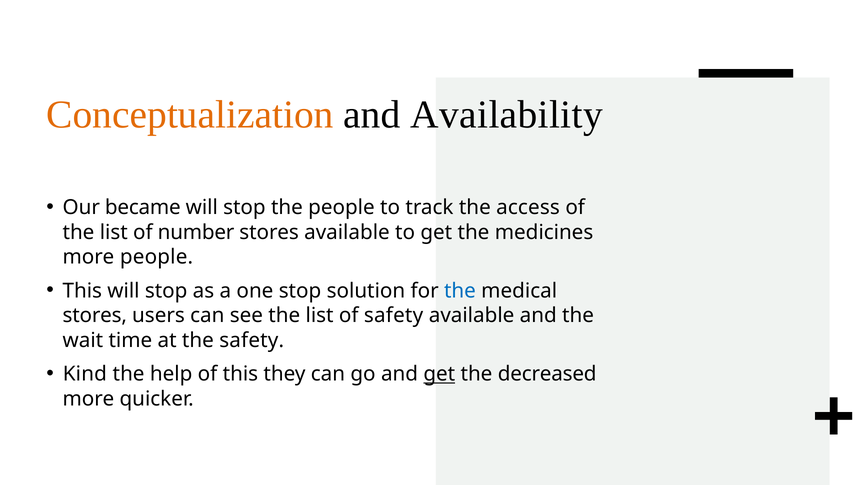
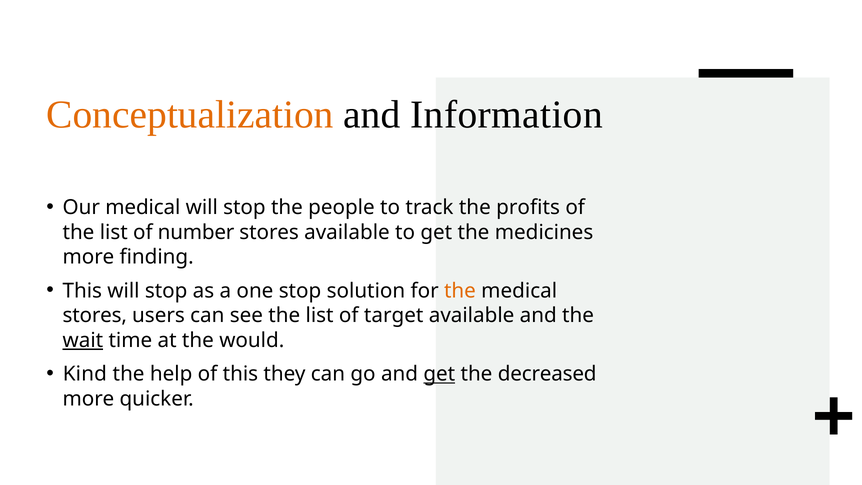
Availability: Availability -> Information
Our became: became -> medical
access: access -> profits
more people: people -> finding
the at (460, 291) colour: blue -> orange
of safety: safety -> target
wait underline: none -> present
the safety: safety -> would
